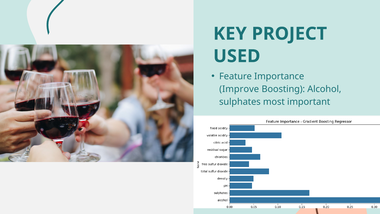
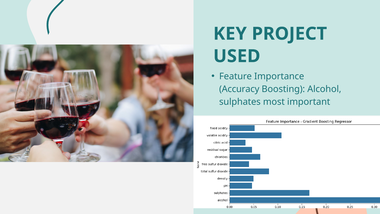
Improve: Improve -> Accuracy
